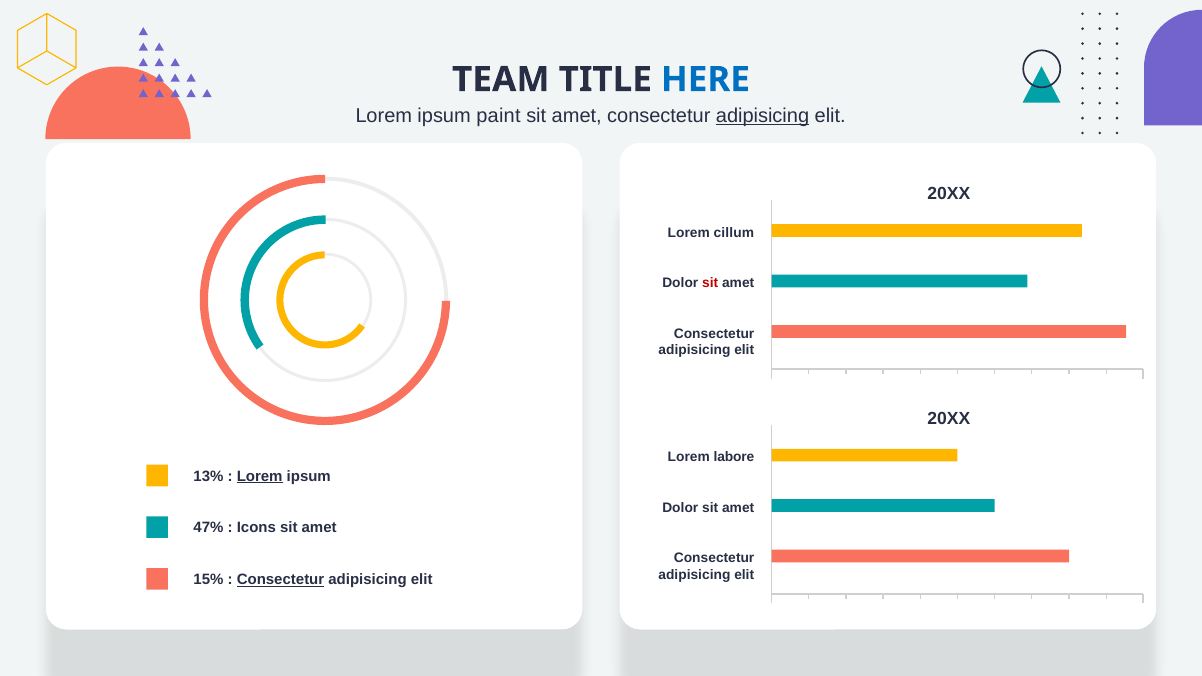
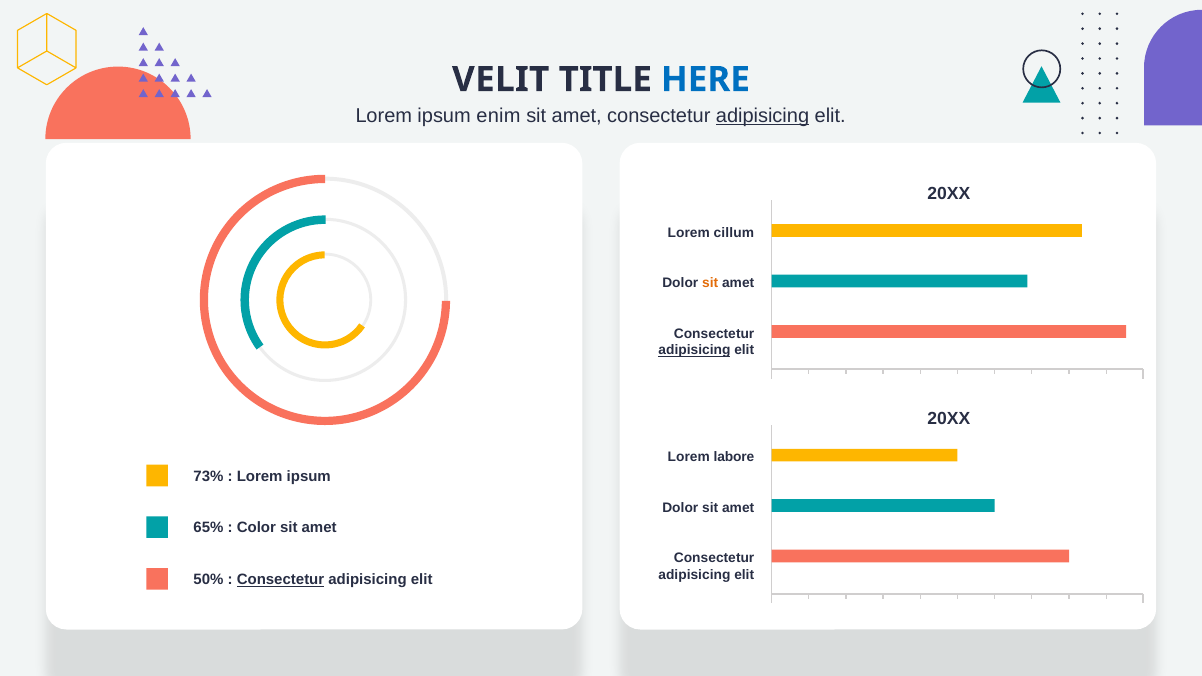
TEAM: TEAM -> VELIT
paint: paint -> enim
sit at (710, 283) colour: red -> orange
adipisicing at (694, 350) underline: none -> present
13%: 13% -> 73%
Lorem at (260, 476) underline: present -> none
47%: 47% -> 65%
Icons: Icons -> Color
15%: 15% -> 50%
